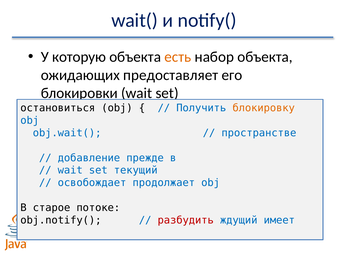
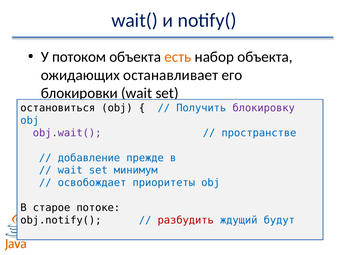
которую: которую -> потоком
предоставляет: предоставляет -> останавливает
блокировку colour: orange -> purple
obj.wait( colour: blue -> purple
текущий: текущий -> минимум
продолжает: продолжает -> приоритеты
имеет: имеет -> будут
